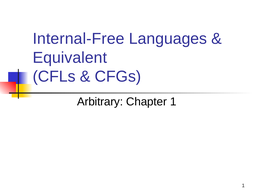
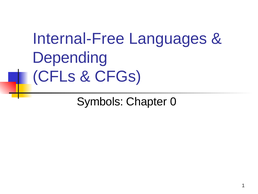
Equivalent: Equivalent -> Depending
Arbitrary: Arbitrary -> Symbols
Chapter 1: 1 -> 0
